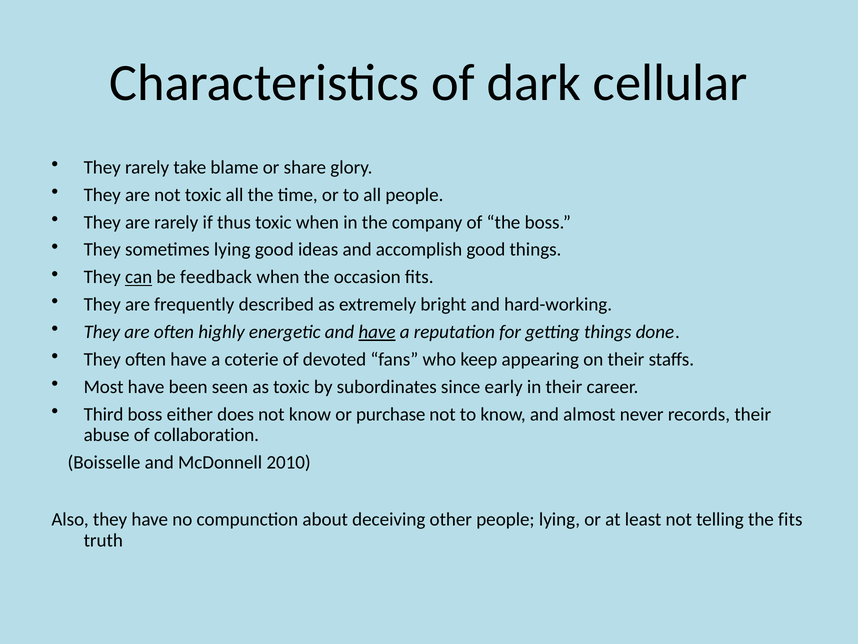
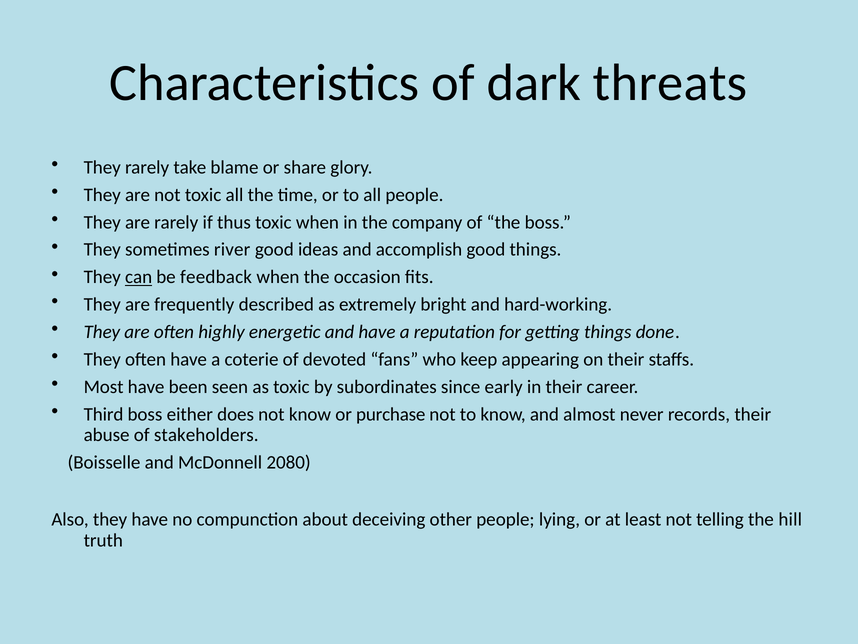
cellular: cellular -> threats
sometimes lying: lying -> river
have at (377, 332) underline: present -> none
collaboration: collaboration -> stakeholders
2010: 2010 -> 2080
the fits: fits -> hill
